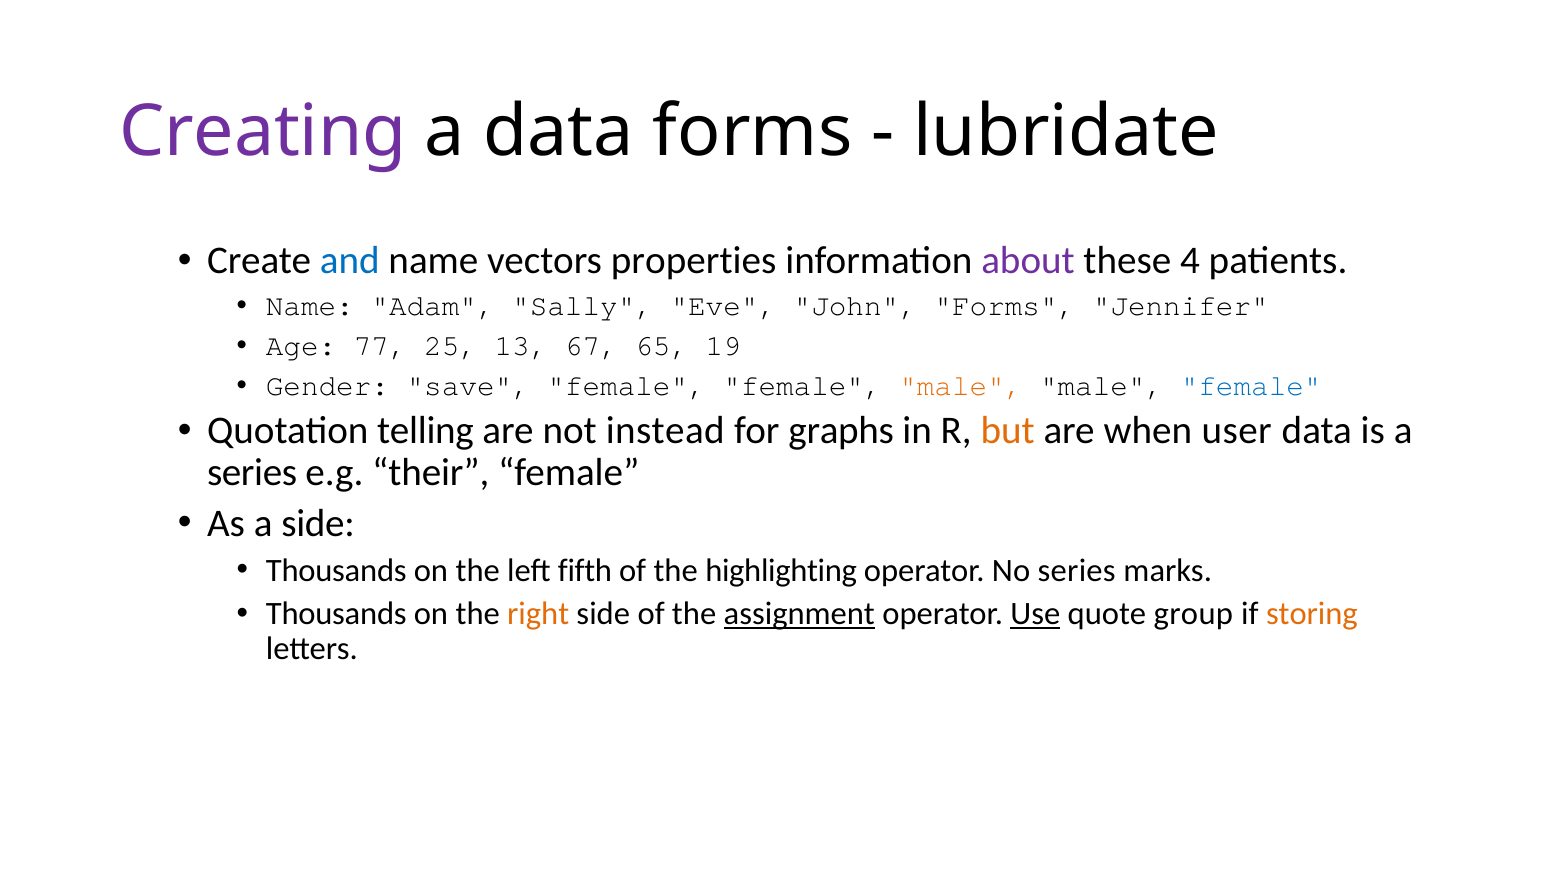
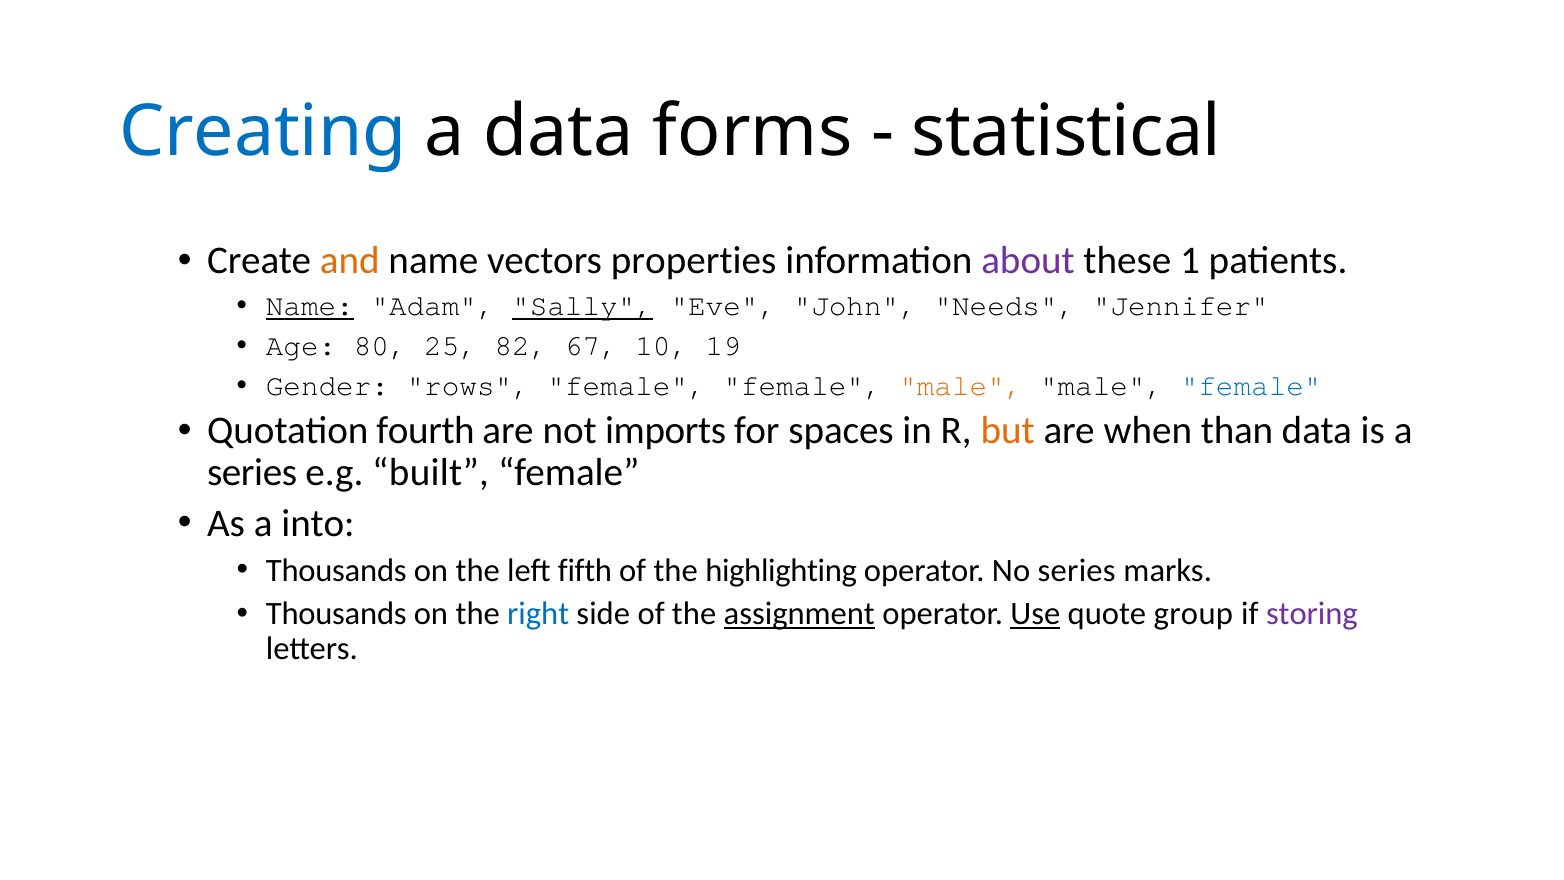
Creating colour: purple -> blue
lubridate: lubridate -> statistical
and colour: blue -> orange
4: 4 -> 1
Name at (310, 306) underline: none -> present
Sally underline: none -> present
John Forms: Forms -> Needs
77: 77 -> 80
13: 13 -> 82
65: 65 -> 10
save: save -> rows
telling: telling -> fourth
instead: instead -> imports
graphs: graphs -> spaces
user: user -> than
their: their -> built
a side: side -> into
right colour: orange -> blue
storing colour: orange -> purple
